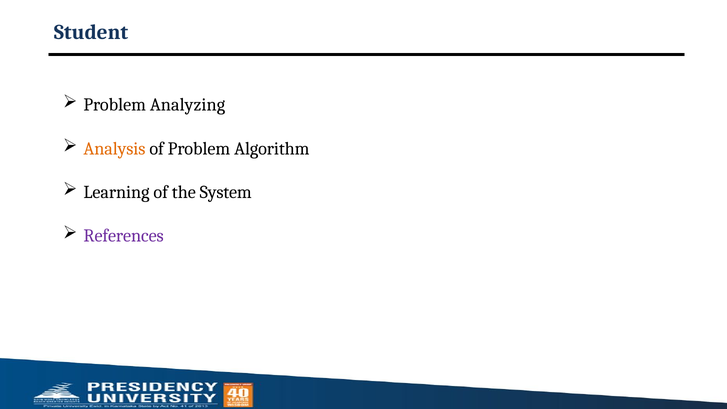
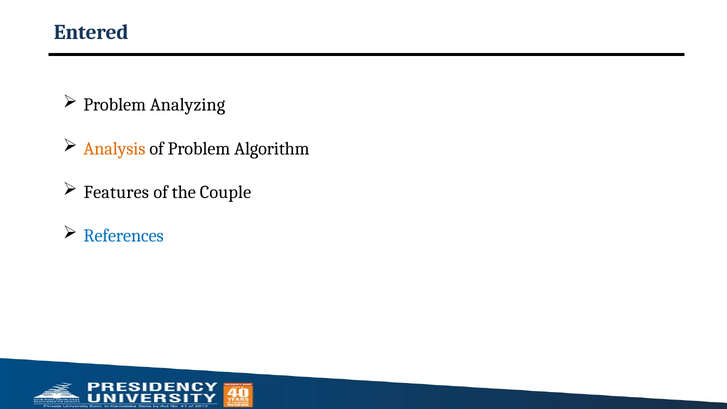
Student: Student -> Entered
Learning: Learning -> Features
System: System -> Couple
References colour: purple -> blue
